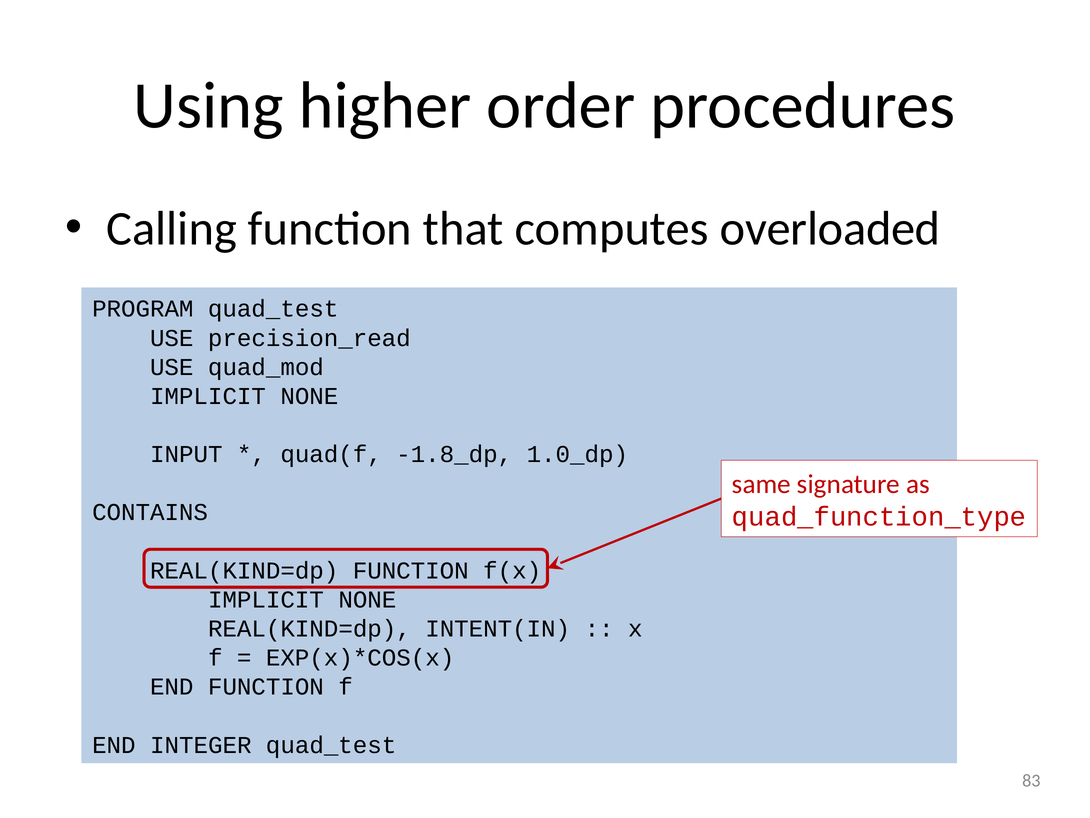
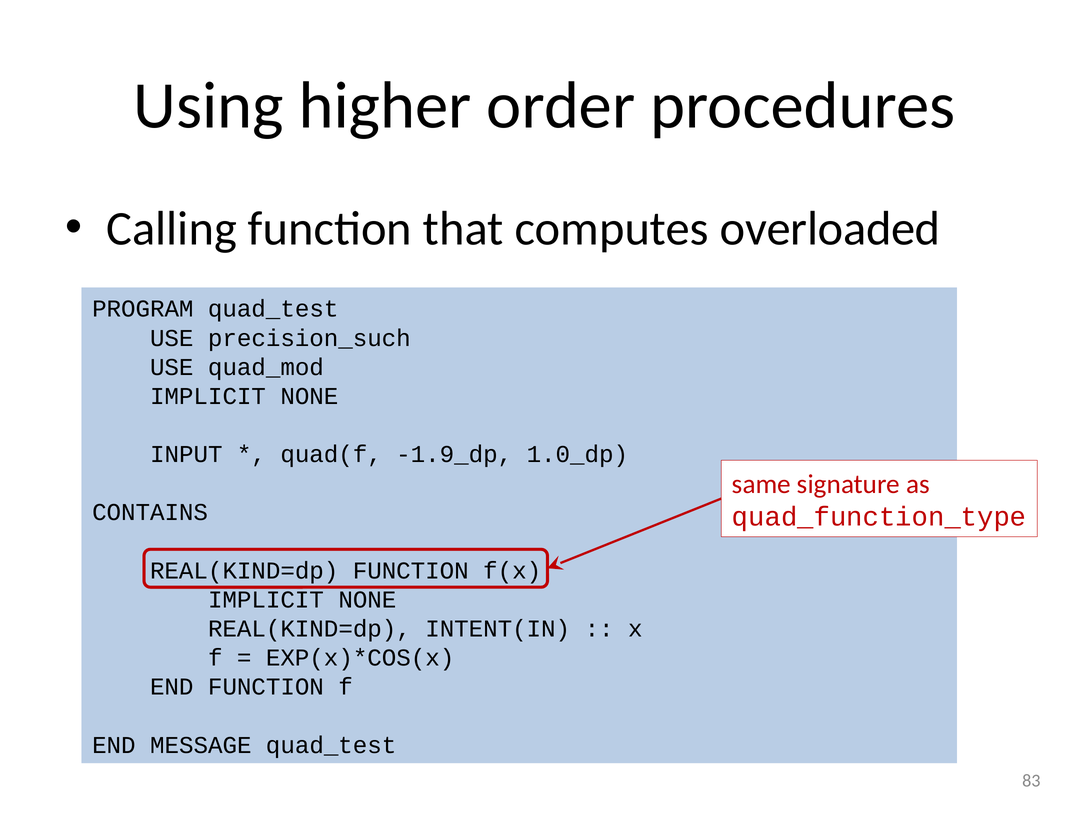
precision_read: precision_read -> precision_such
-1.8_dp: -1.8_dp -> -1.9_dp
INTEGER: INTEGER -> MESSAGE
